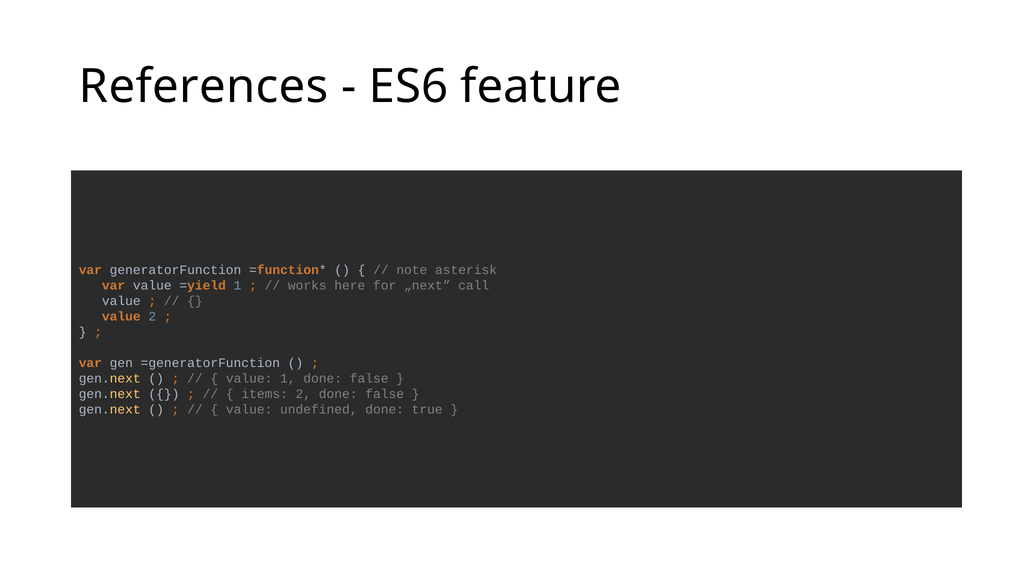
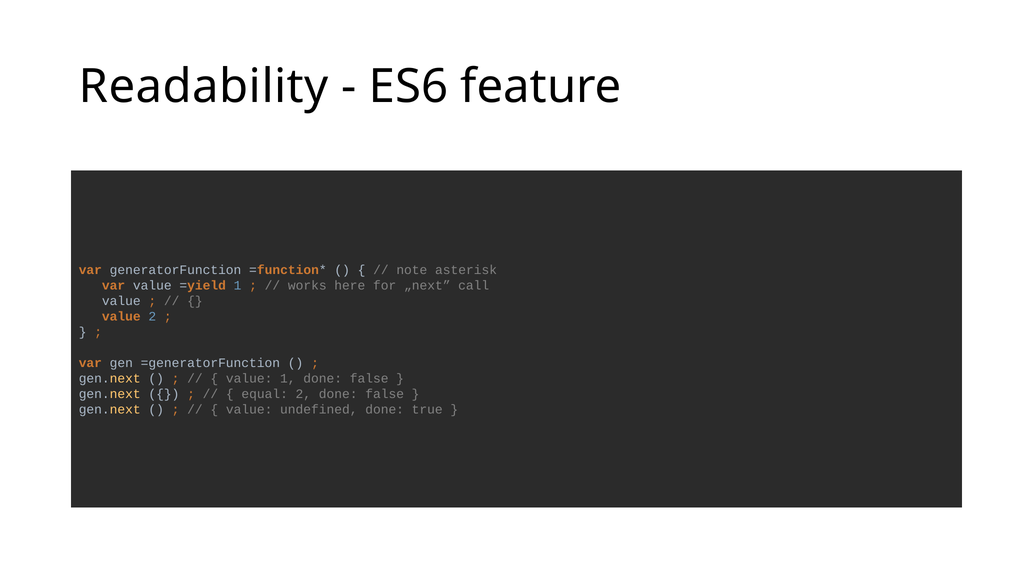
References: References -> Readability
items: items -> equal
